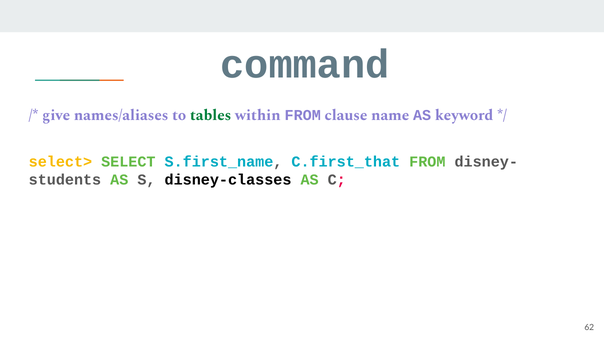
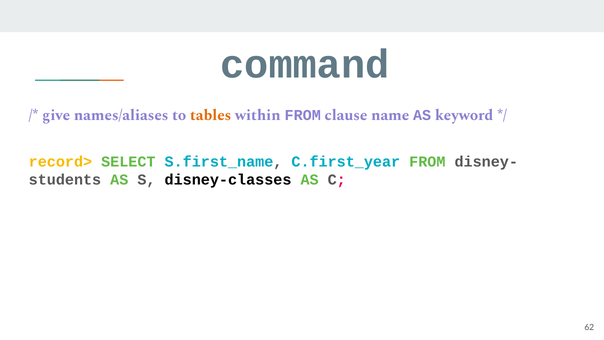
tables colour: green -> orange
select>: select> -> record>
C.first_that: C.first_that -> C.first_year
